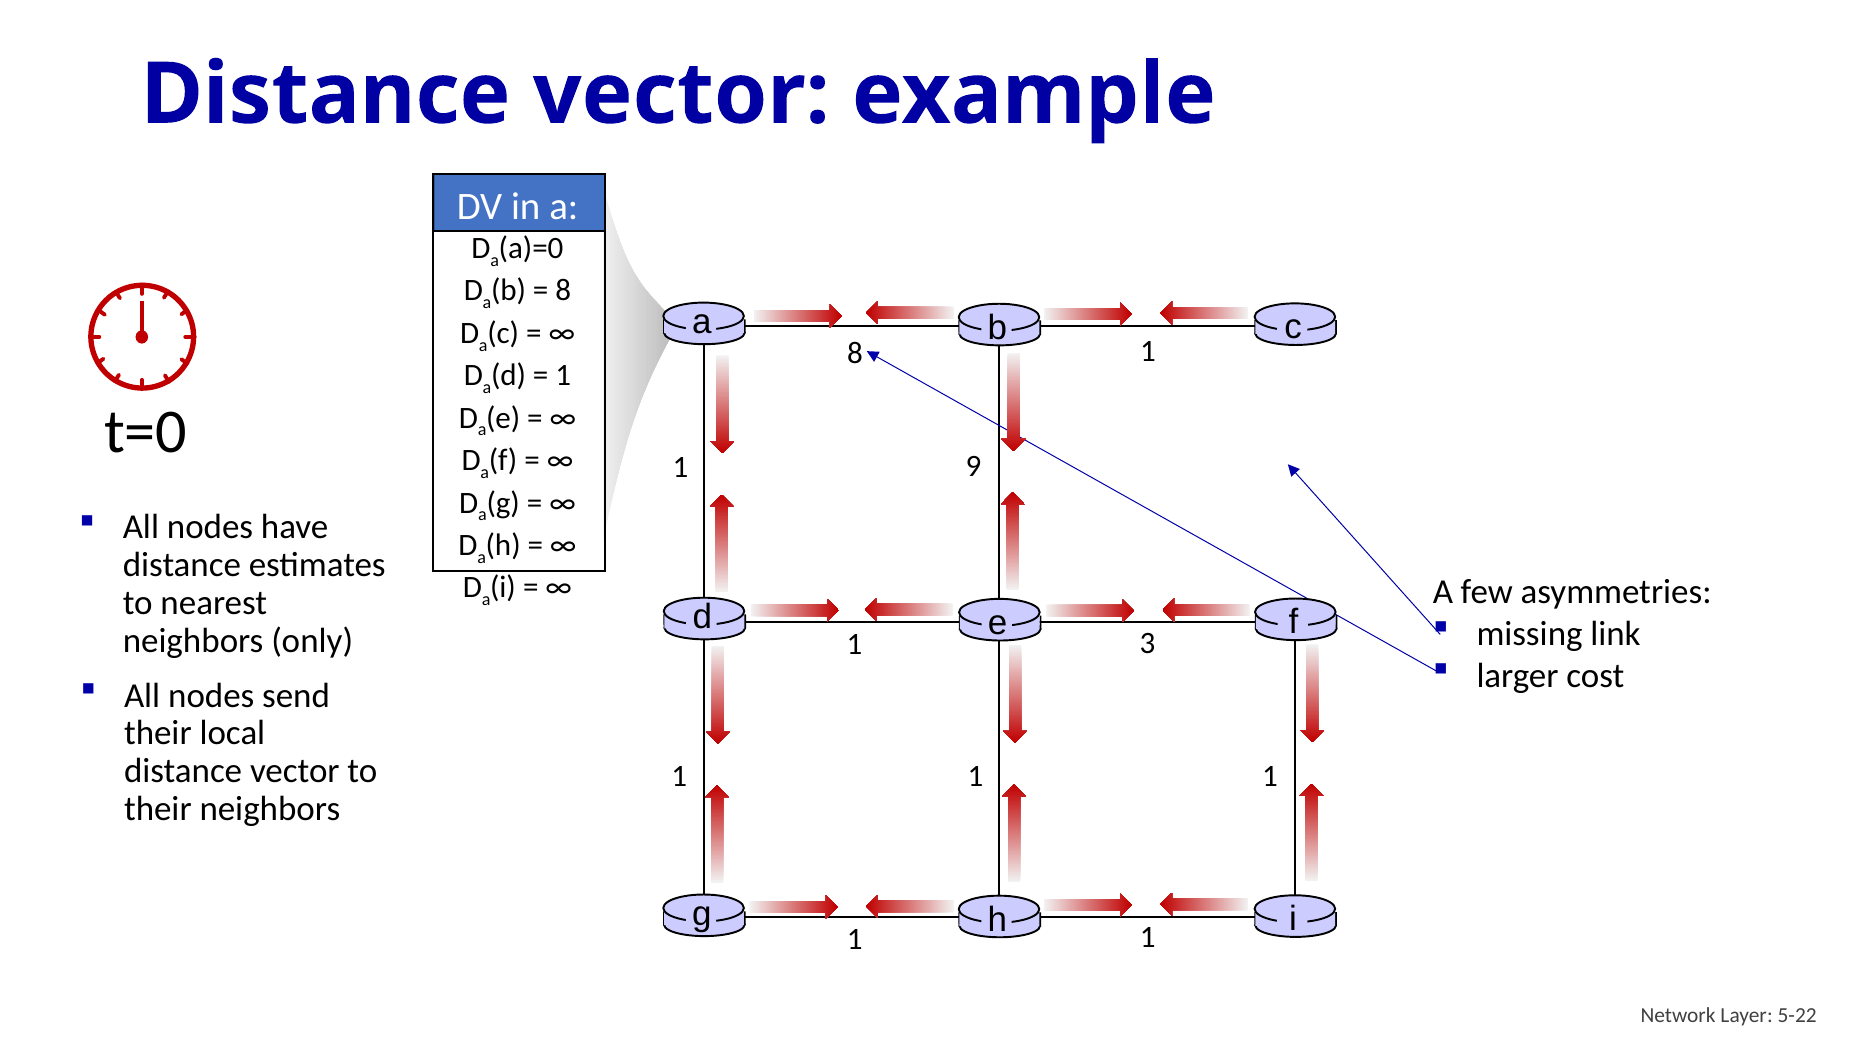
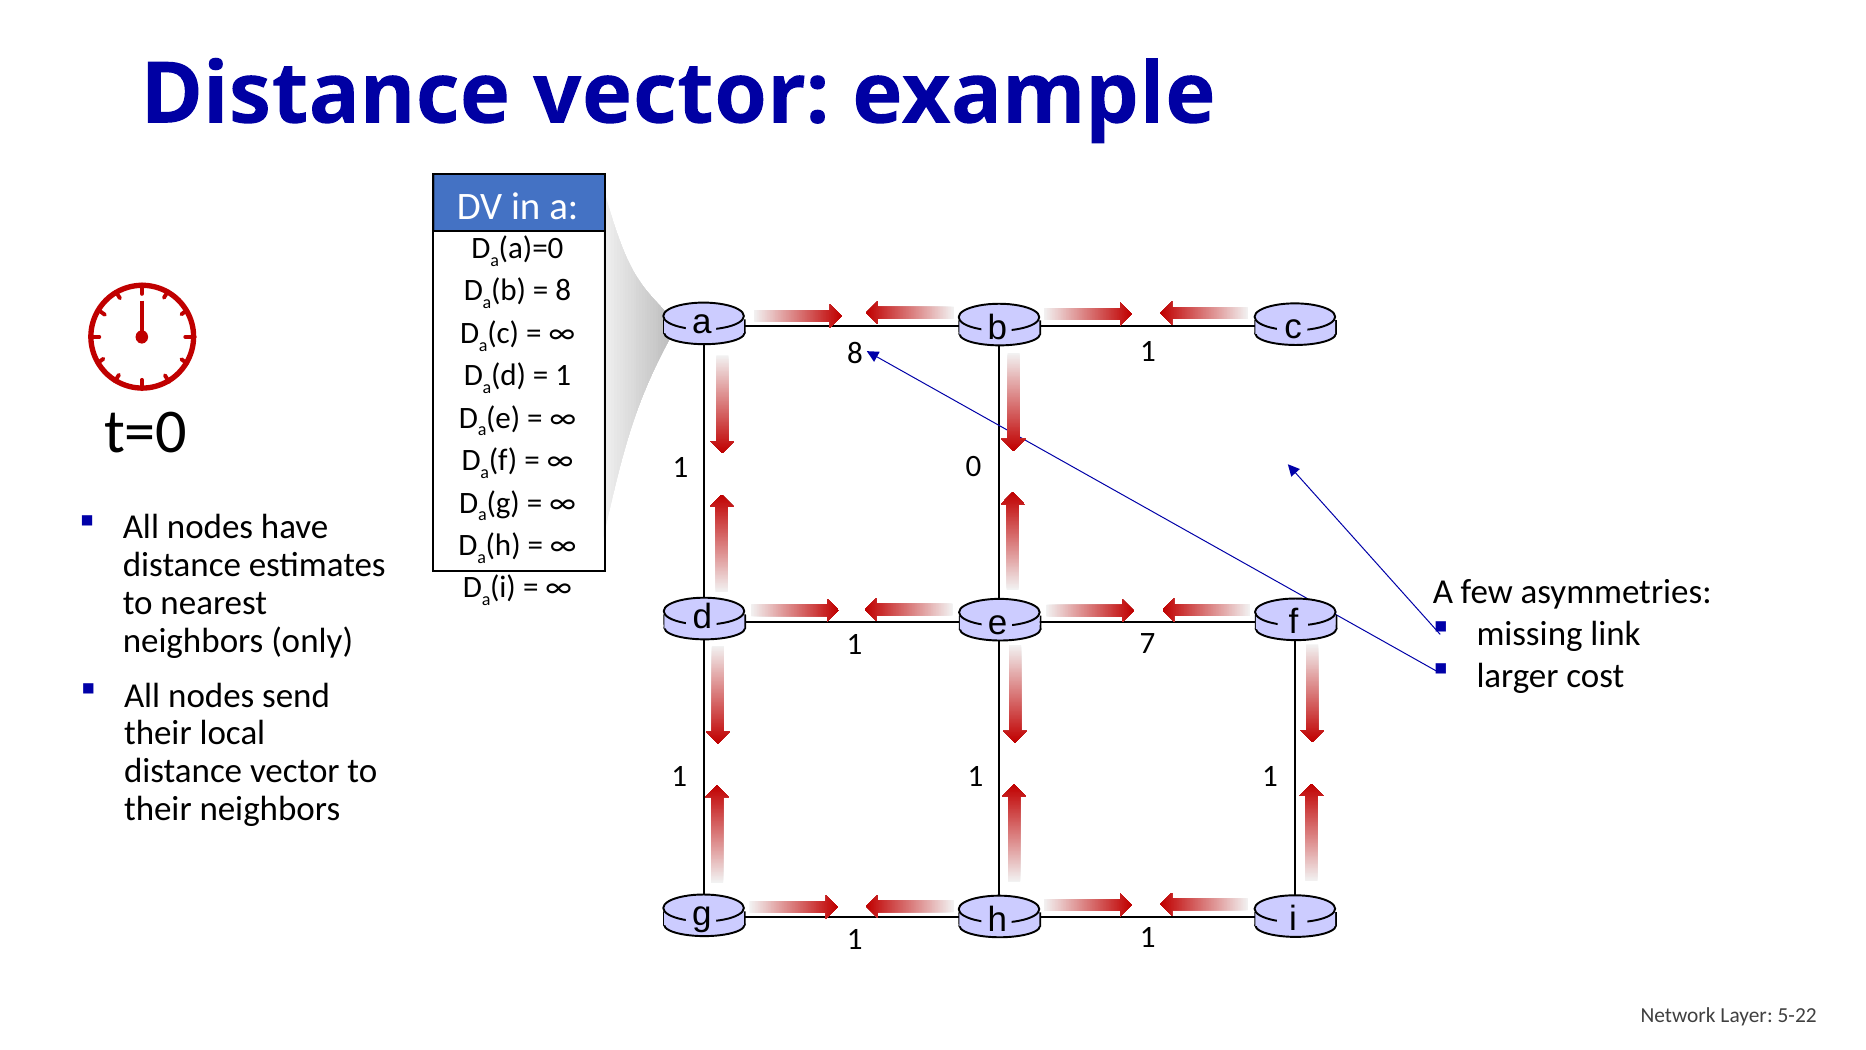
9: 9 -> 0
3: 3 -> 7
